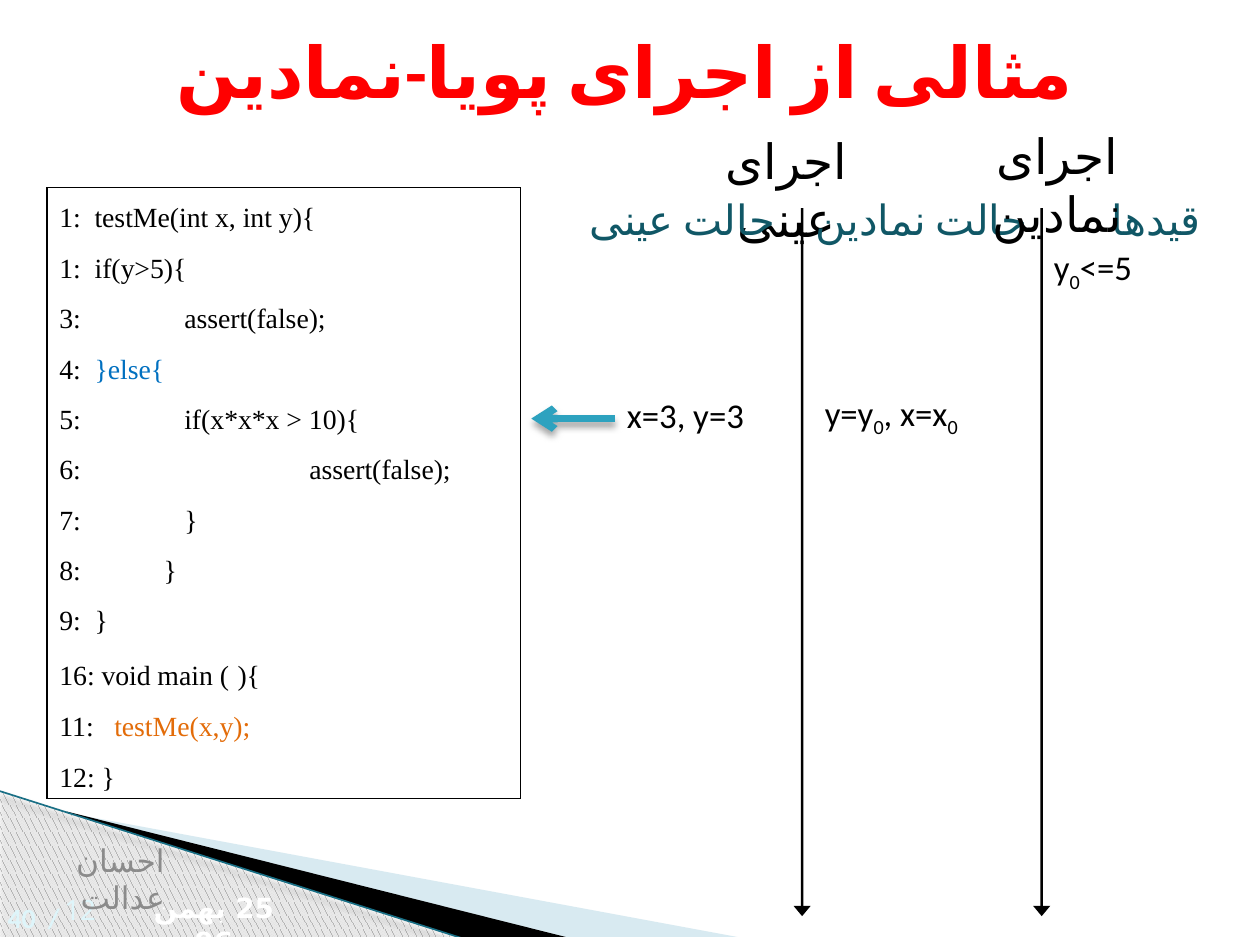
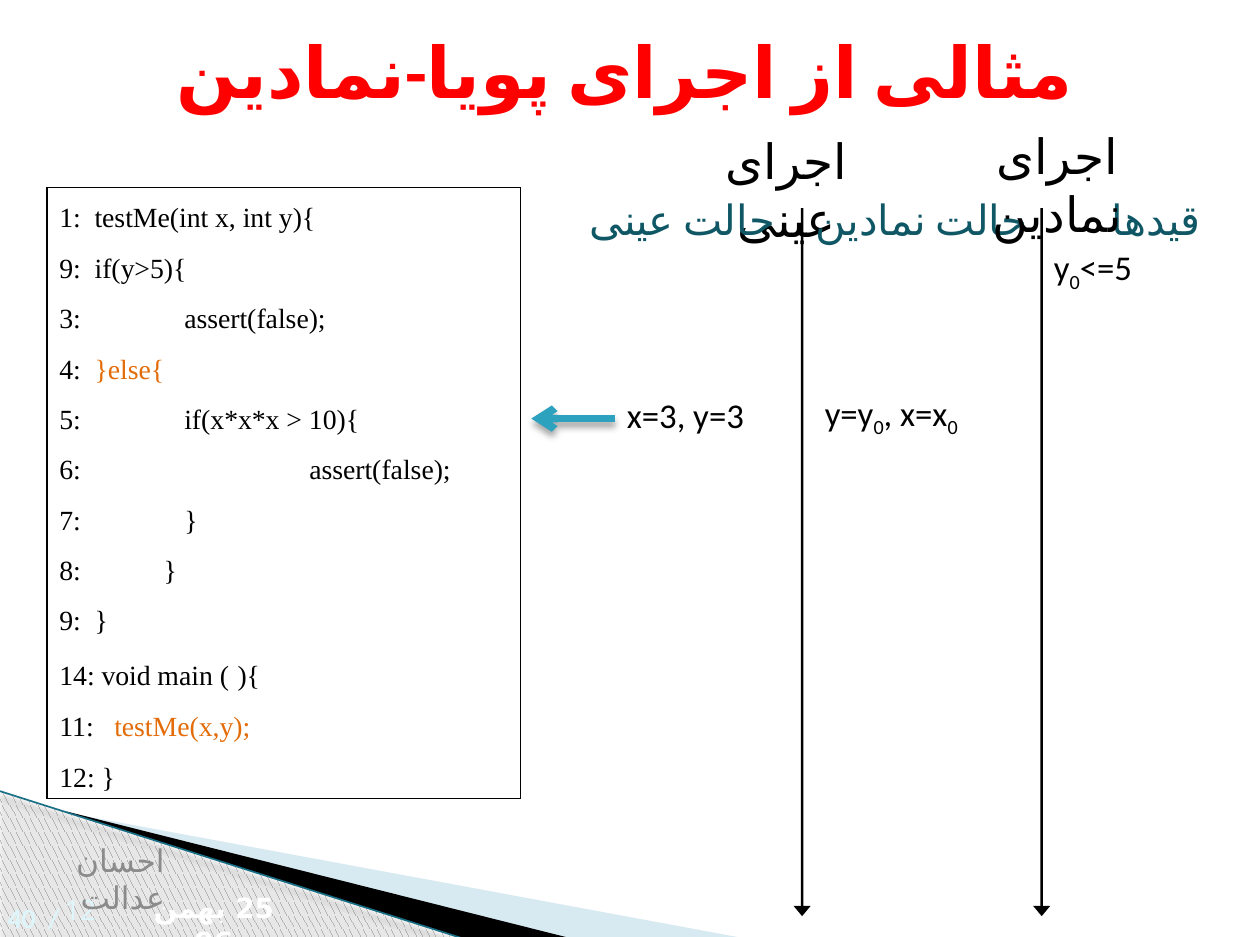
1 at (70, 269): 1 -> 9
}else{ colour: blue -> orange
16: 16 -> 14
